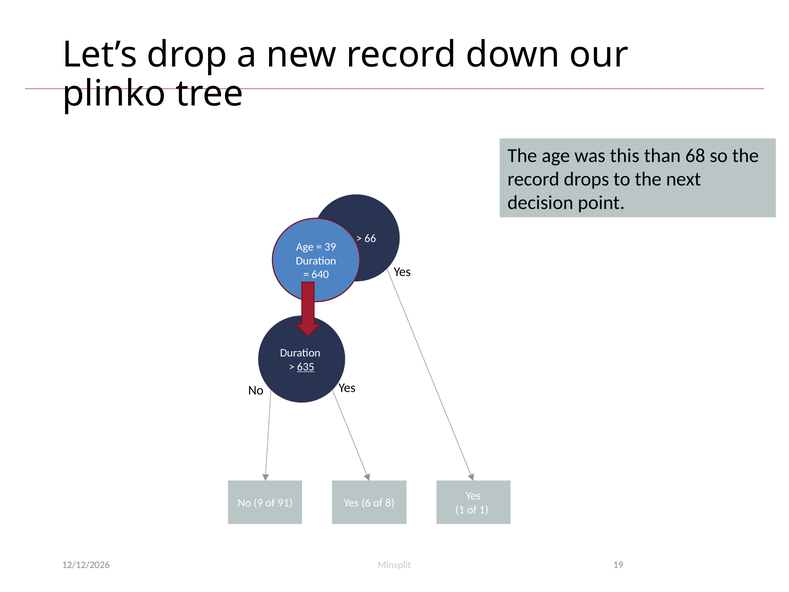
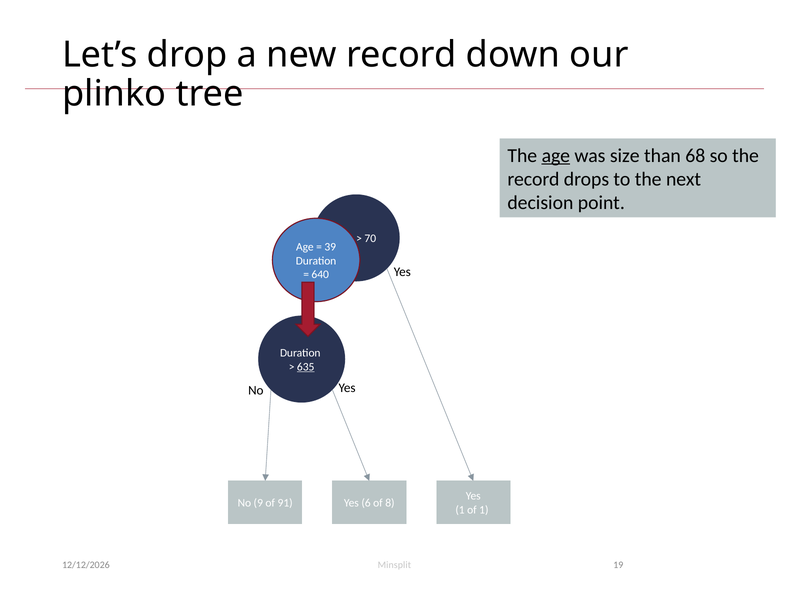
age at (556, 156) underline: none -> present
this: this -> size
66: 66 -> 70
